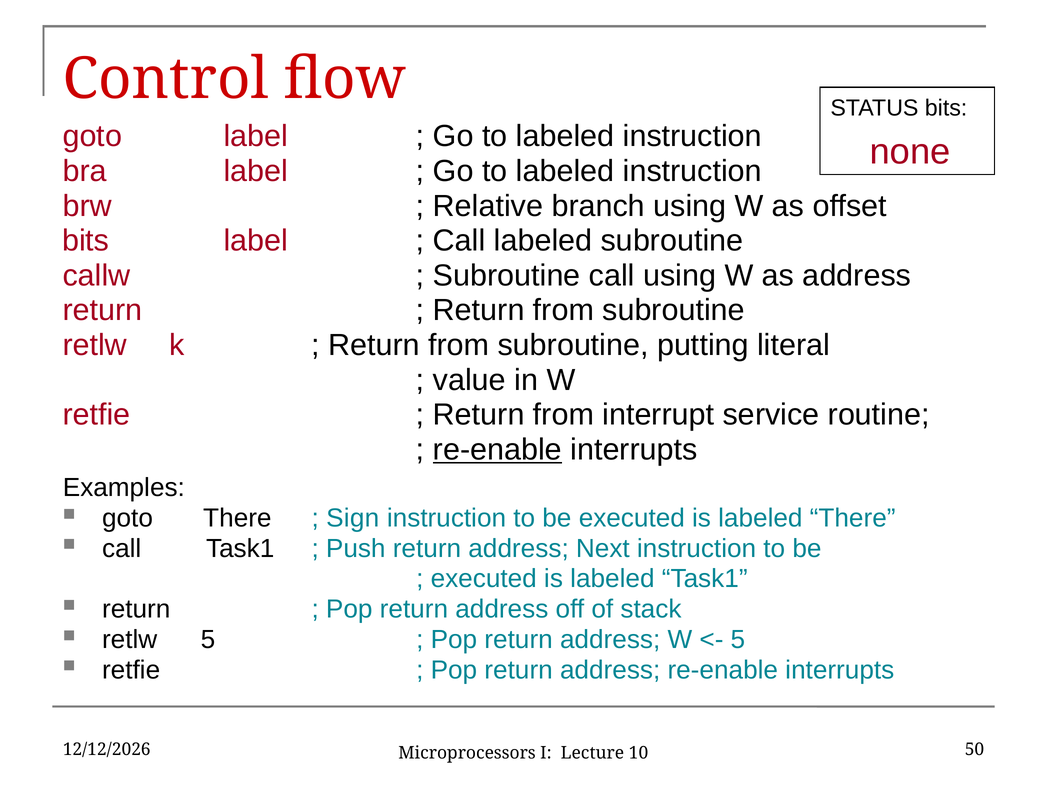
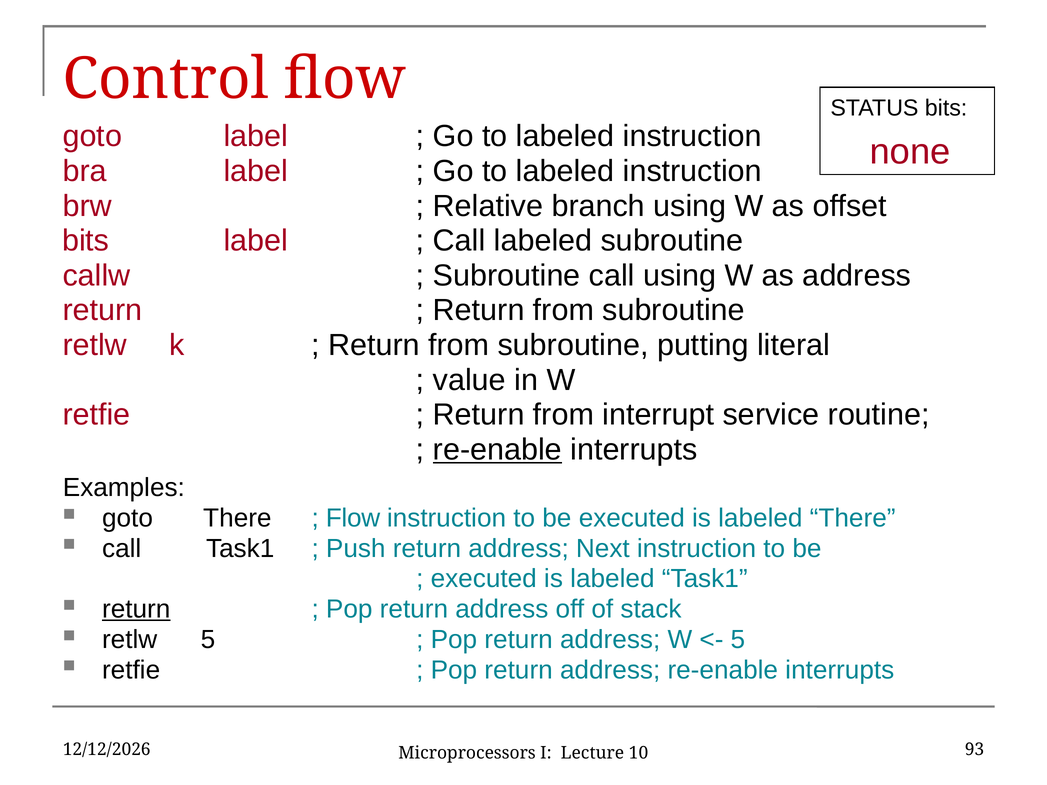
Sign at (353, 518): Sign -> Flow
return at (136, 609) underline: none -> present
50: 50 -> 93
